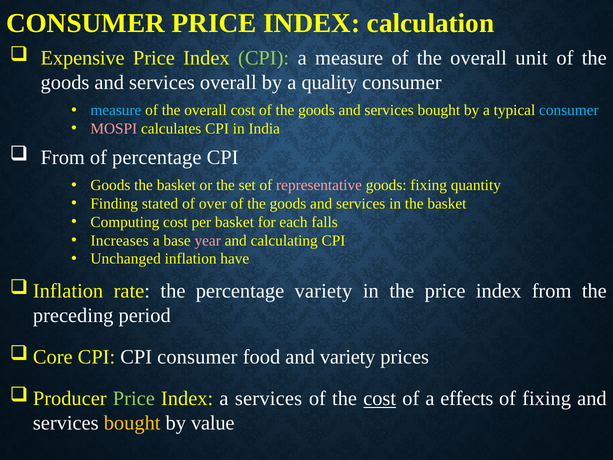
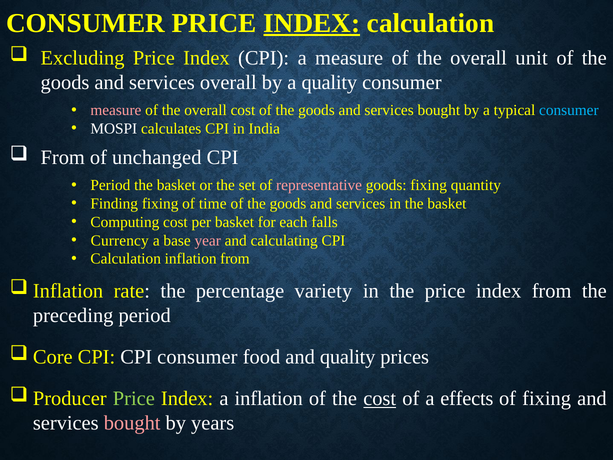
INDEX at (312, 23) underline: none -> present
Expensive: Expensive -> Excluding
CPI at (264, 58) colour: light green -> white
measure at (116, 110) colour: light blue -> pink
MOSPI colour: pink -> white
of percentage: percentage -> unchanged
Goods at (110, 185): Goods -> Period
Finding stated: stated -> fixing
over: over -> time
Increases: Increases -> Currency
Unchanged at (126, 259): Unchanged -> Calculation
inflation have: have -> from
and variety: variety -> quality
a services: services -> inflation
bought at (132, 423) colour: yellow -> pink
value: value -> years
